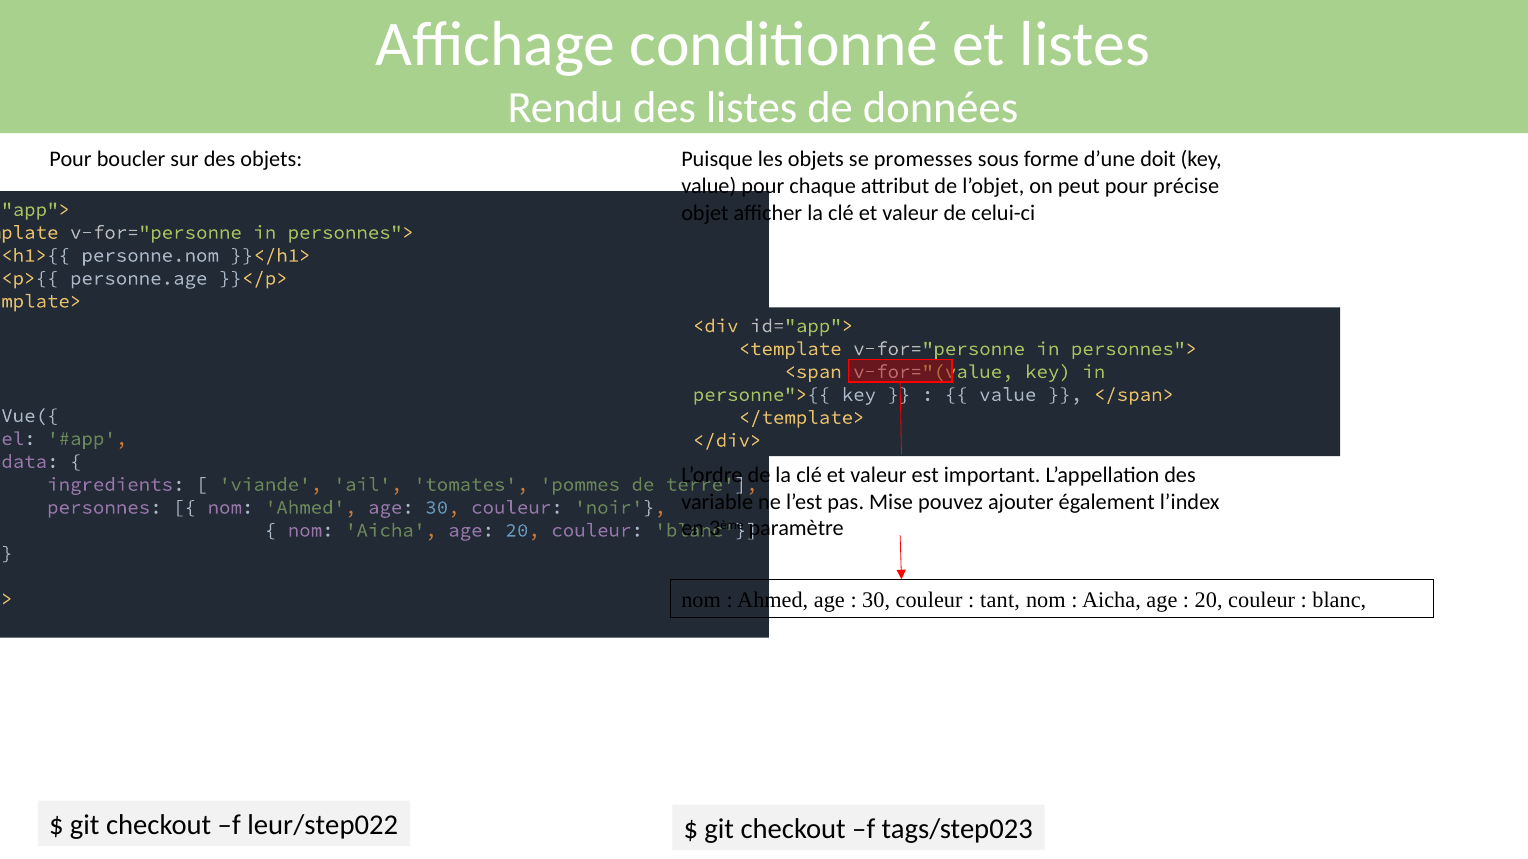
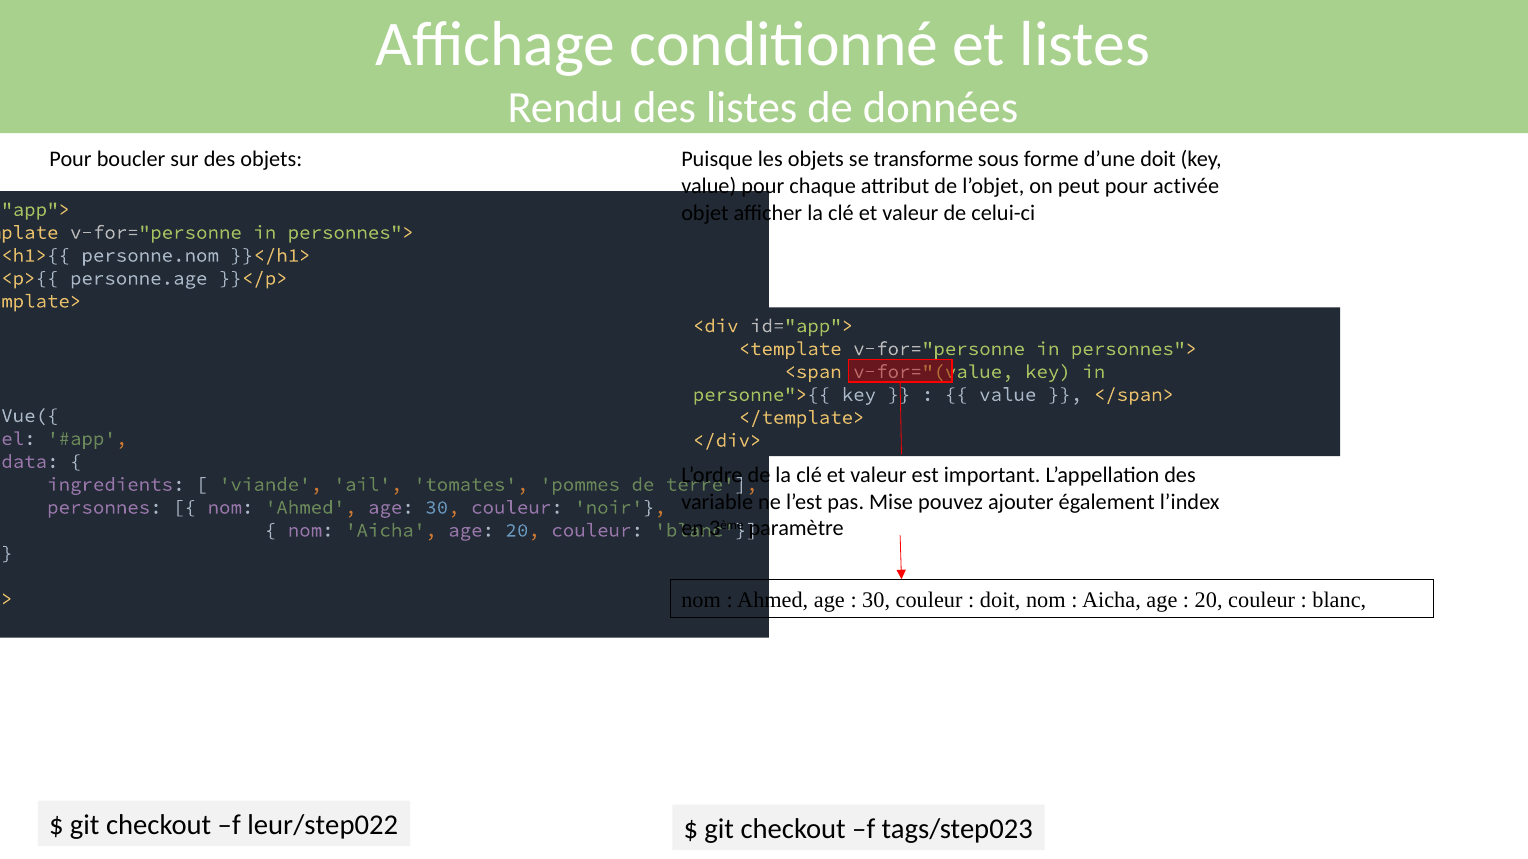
promesses: promesses -> transforme
précise: précise -> activée
tant at (1000, 600): tant -> doit
